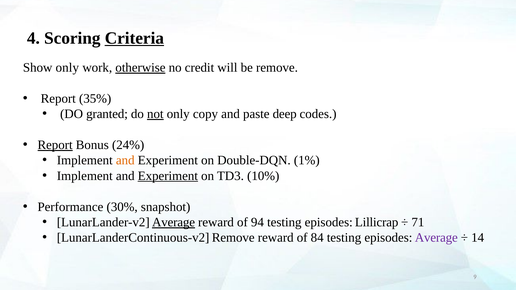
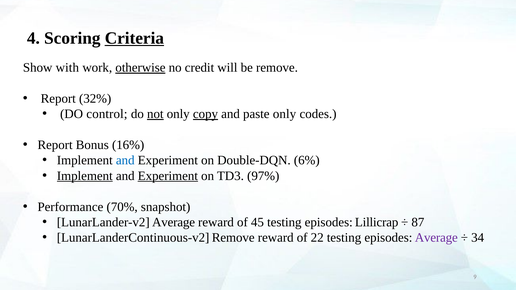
Show only: only -> with
35%: 35% -> 32%
granted: granted -> control
copy underline: none -> present
paste deep: deep -> only
Report at (55, 145) underline: present -> none
24%: 24% -> 16%
and at (125, 161) colour: orange -> blue
1%: 1% -> 6%
Implement at (85, 176) underline: none -> present
10%: 10% -> 97%
30%: 30% -> 70%
Average at (174, 222) underline: present -> none
94: 94 -> 45
71: 71 -> 87
84: 84 -> 22
14: 14 -> 34
